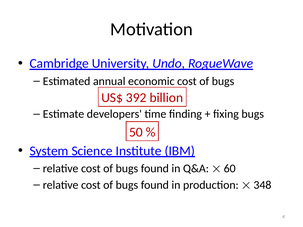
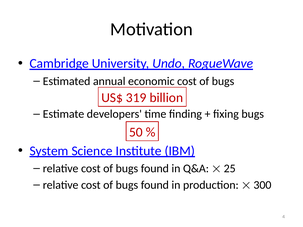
392: 392 -> 319
60: 60 -> 25
348: 348 -> 300
